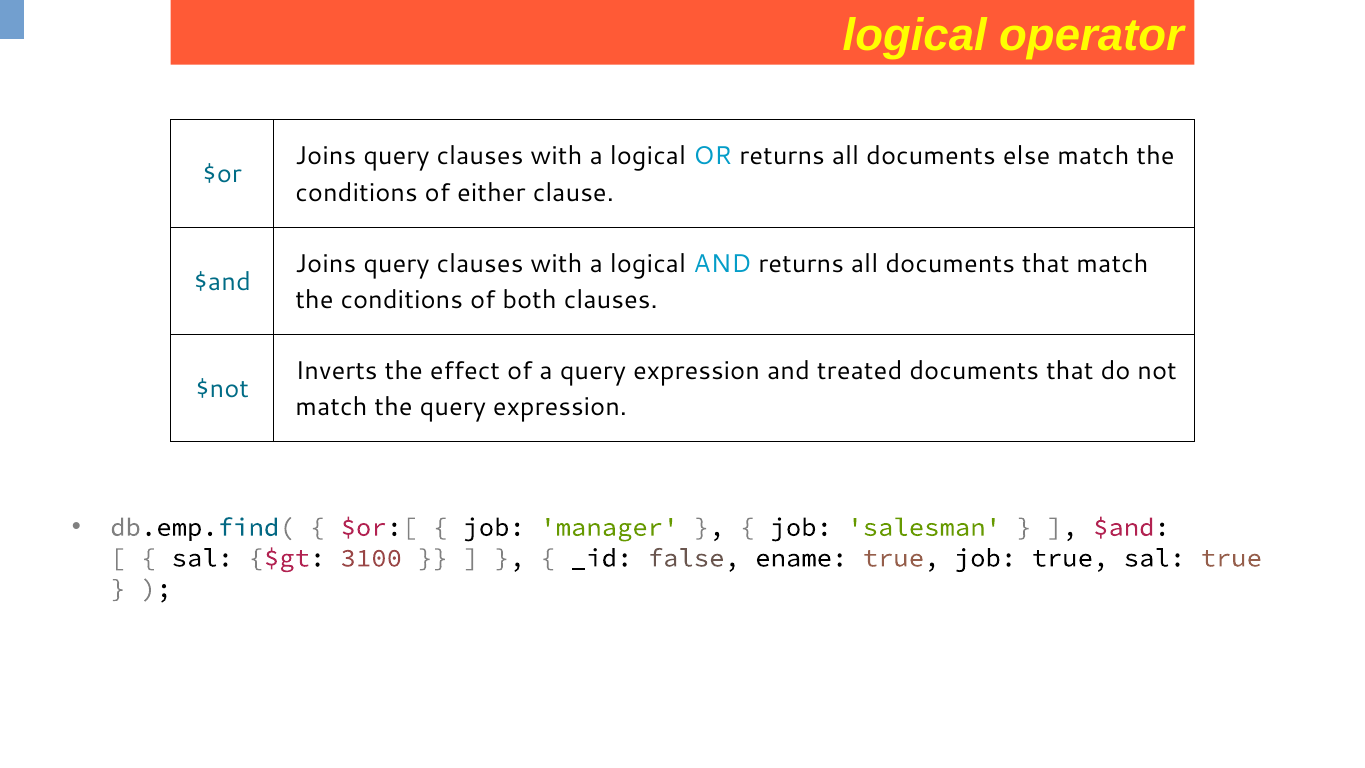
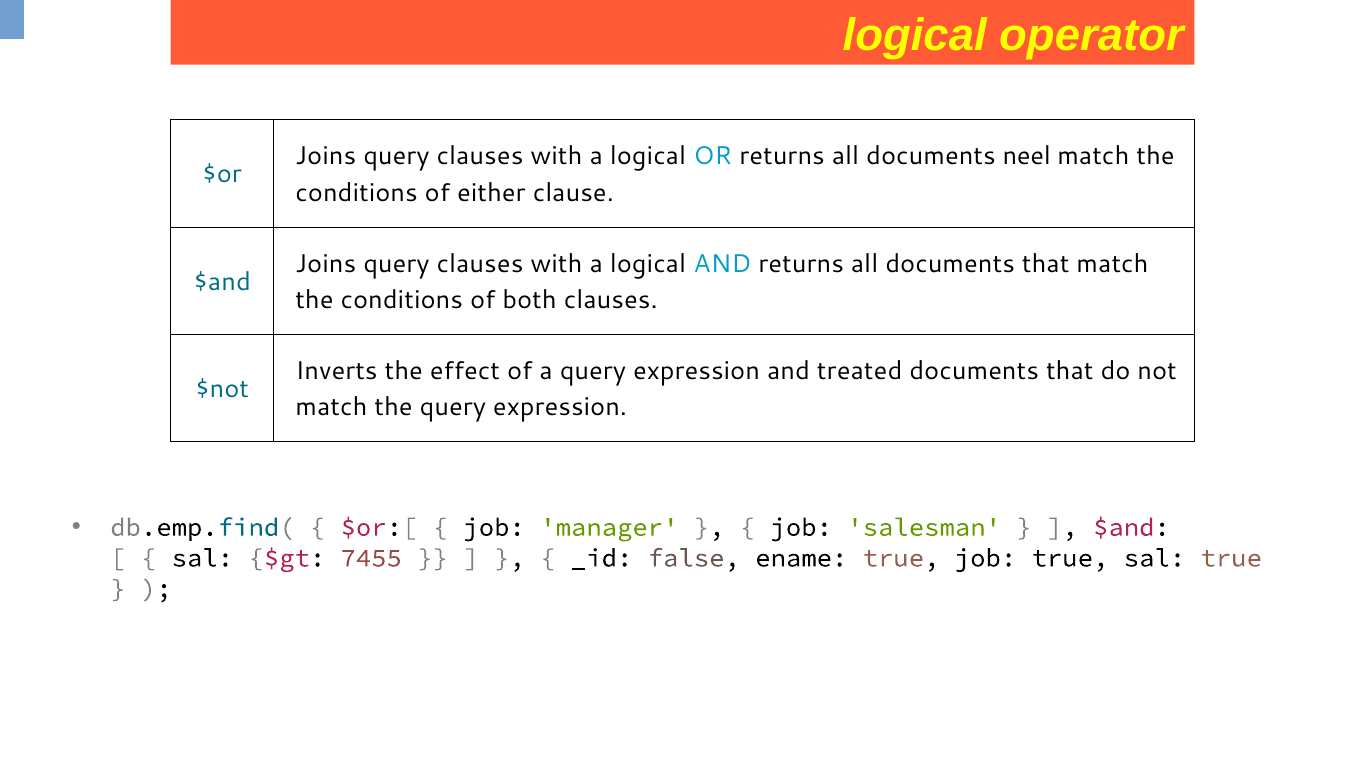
else: else -> neel
3100: 3100 -> 7455
